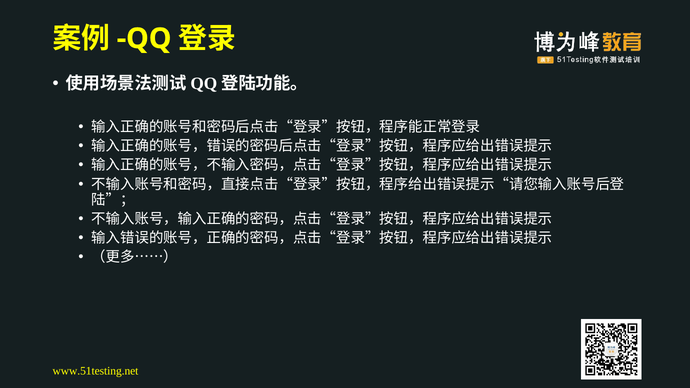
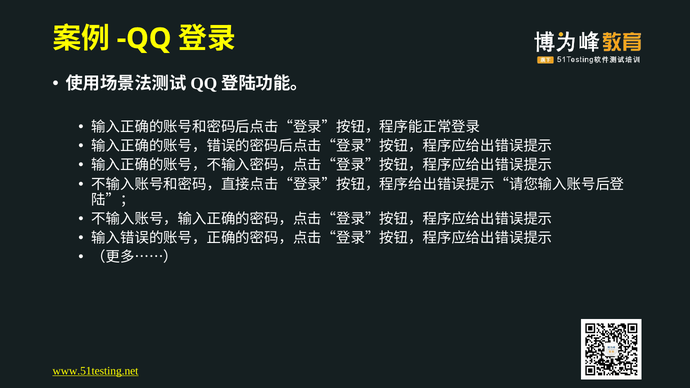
www.51testing.net underline: none -> present
